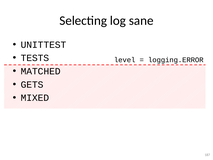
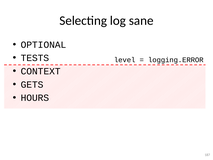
UNITTEST: UNITTEST -> OPTIONAL
MATCHED: MATCHED -> CONTEXT
MIXED: MIXED -> HOURS
